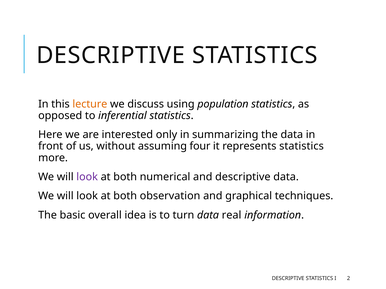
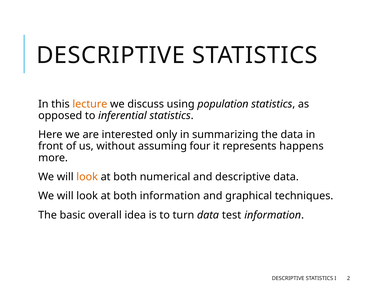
represents statistics: statistics -> happens
look at (87, 177) colour: purple -> orange
both observation: observation -> information
real: real -> test
